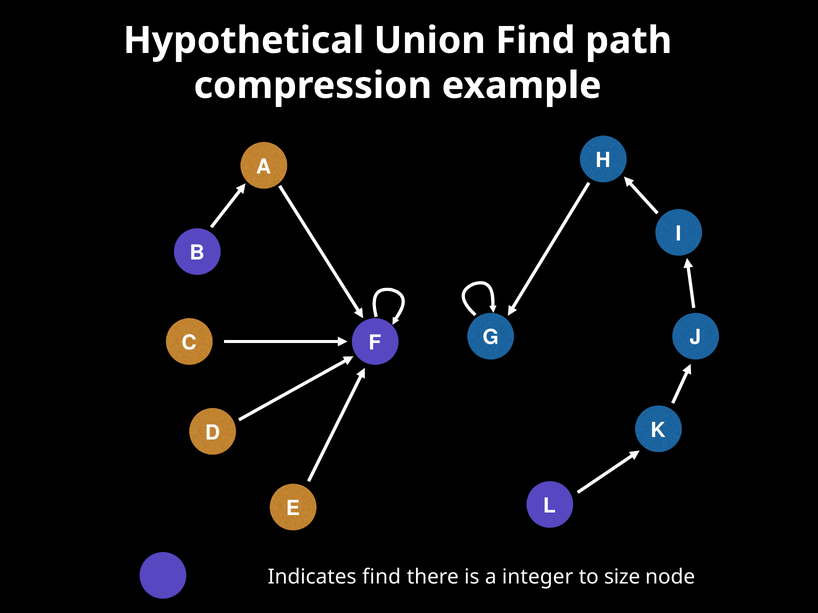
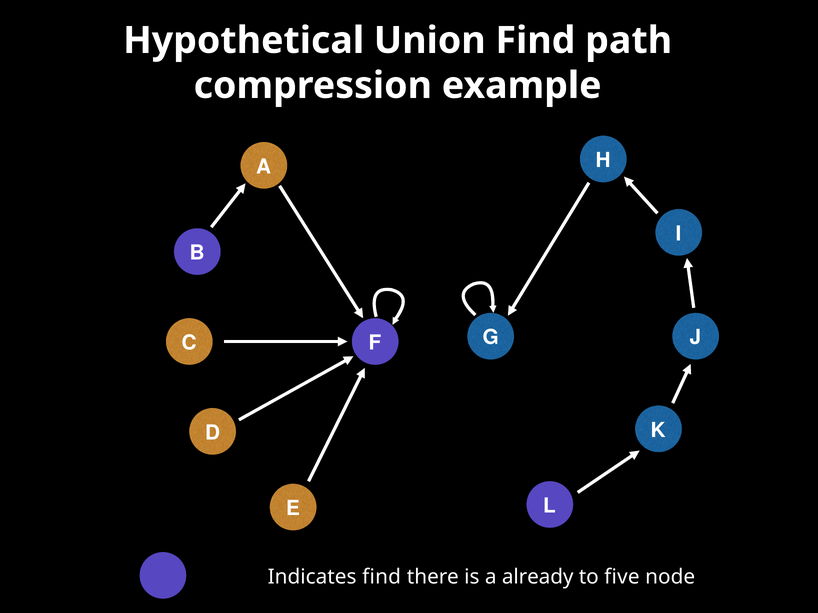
integer: integer -> already
size: size -> five
